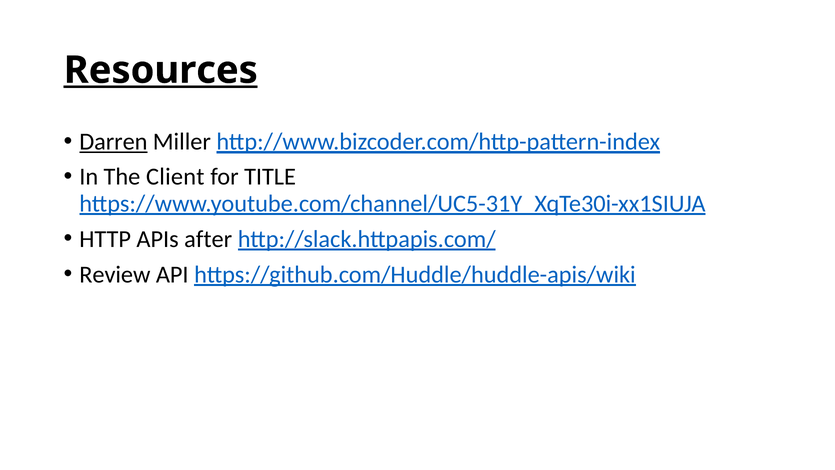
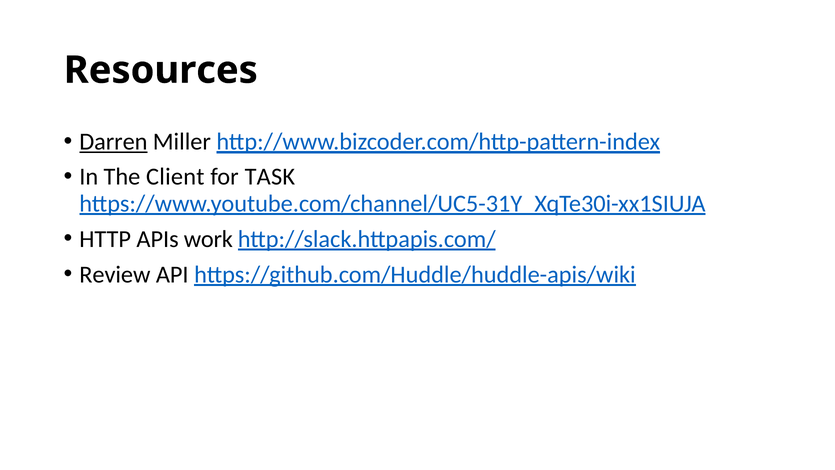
Resources underline: present -> none
TITLE: TITLE -> TASK
after: after -> work
